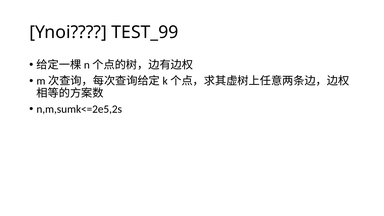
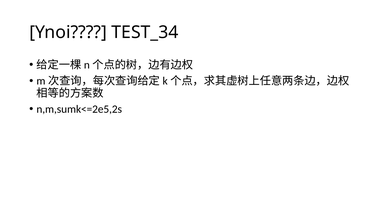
TEST_99: TEST_99 -> TEST_34
